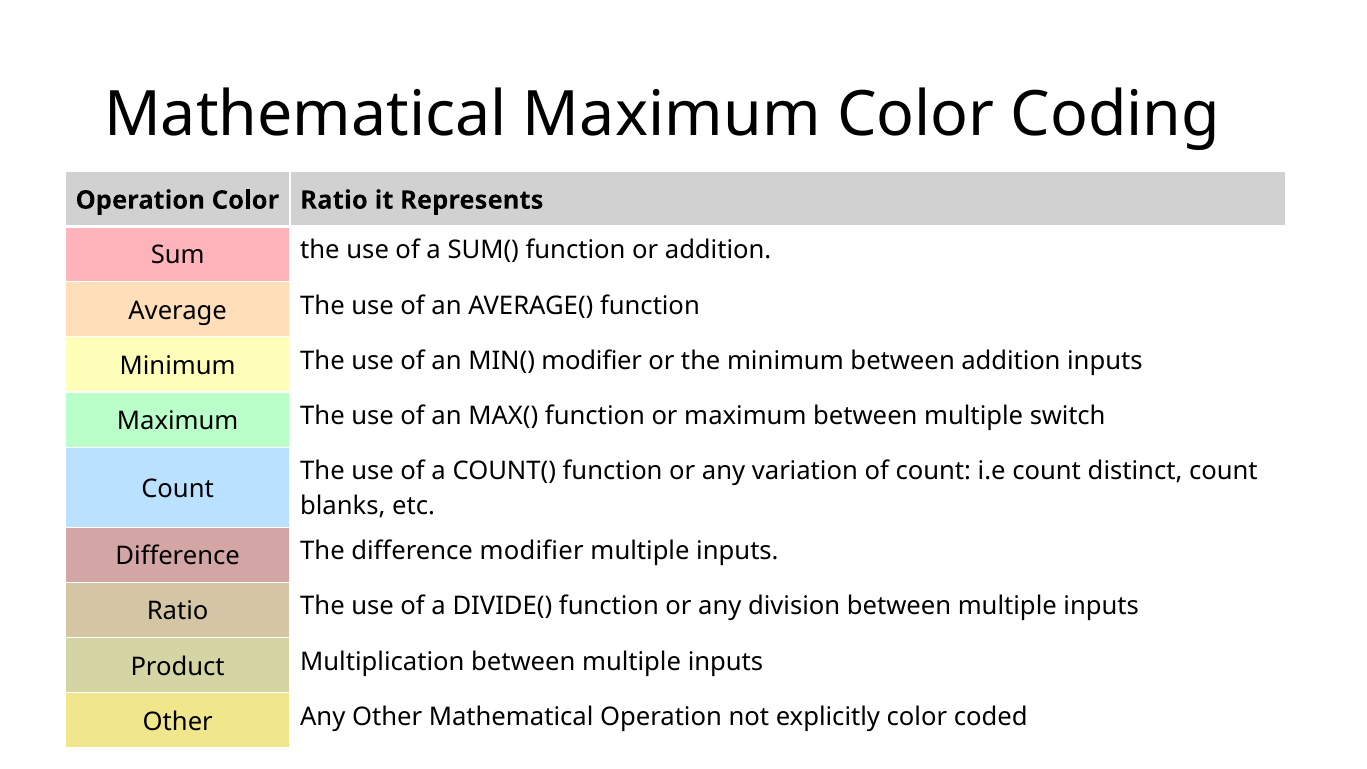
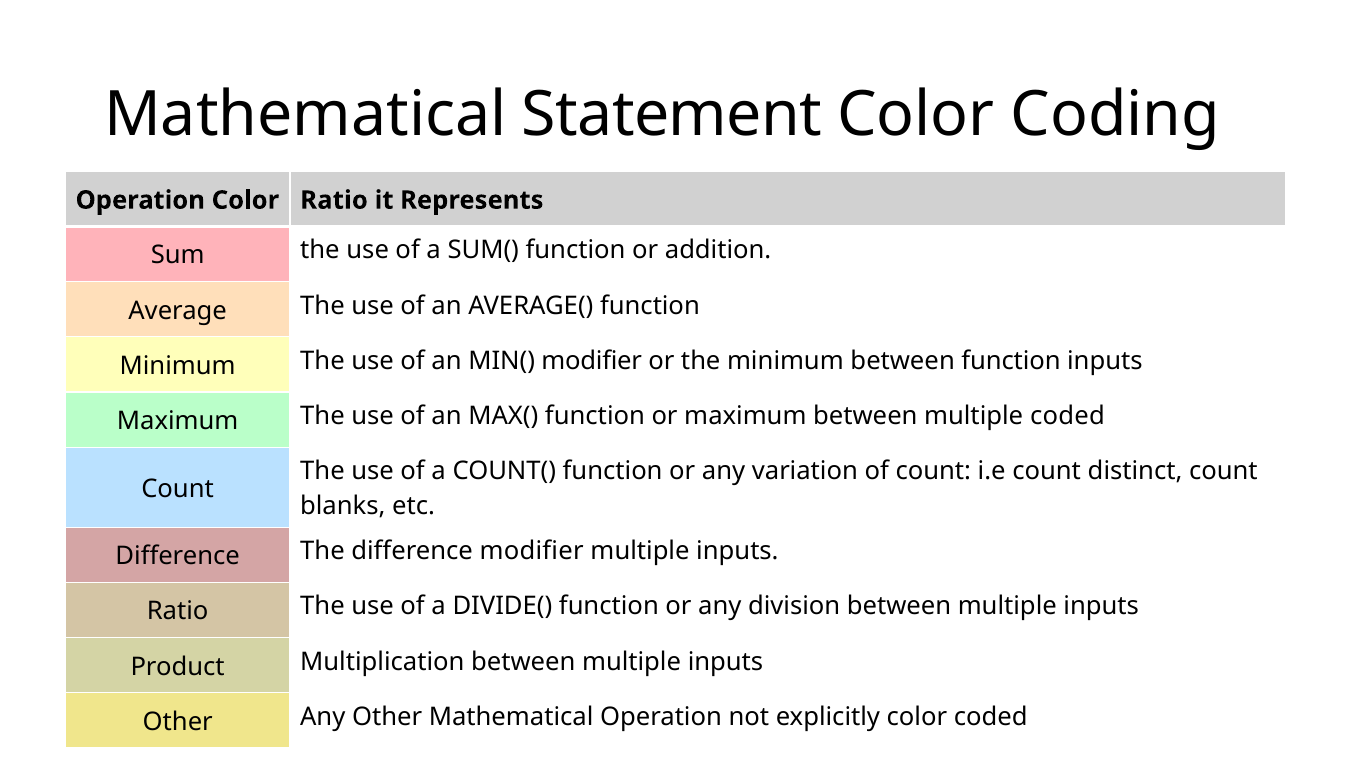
Mathematical Maximum: Maximum -> Statement
between addition: addition -> function
multiple switch: switch -> coded
